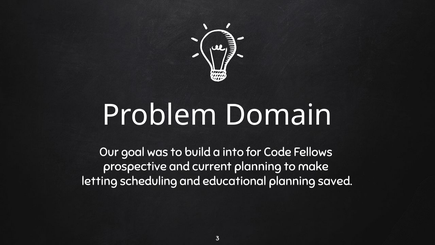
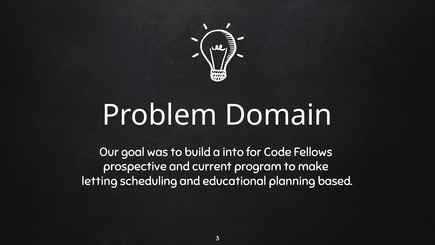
current planning: planning -> program
saved: saved -> based
